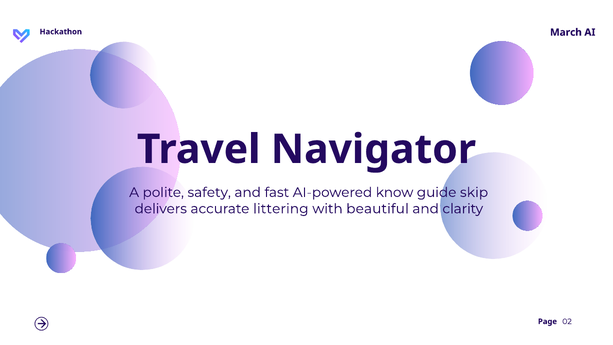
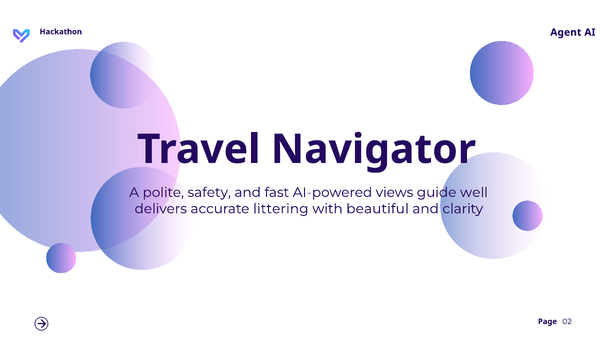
March: March -> Agent
know: know -> views
skip: skip -> well
